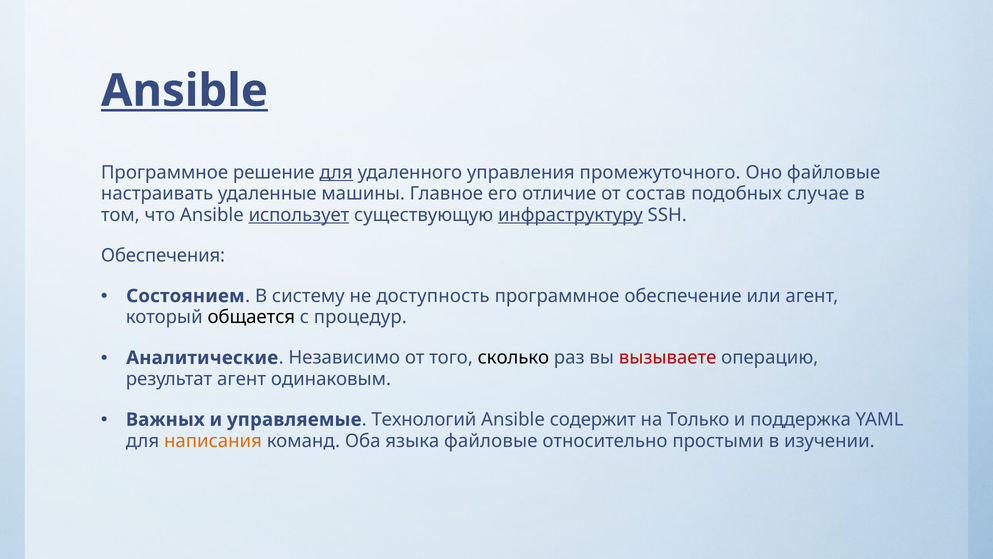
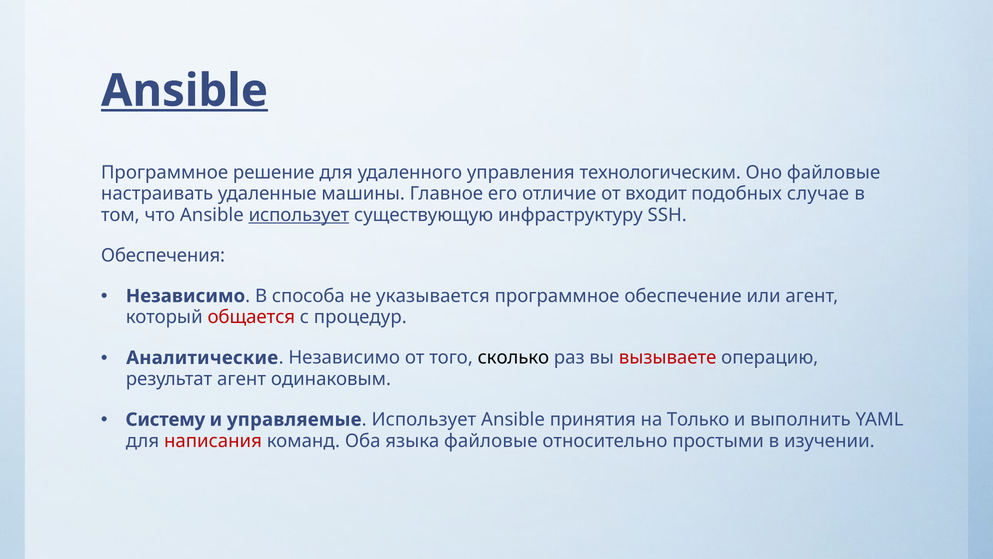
для at (336, 172) underline: present -> none
промежуточного: промежуточного -> технологическим
состав: состав -> входит
инфраструктуру underline: present -> none
Состоянием at (185, 296): Состоянием -> Независимо
систему: систему -> способа
доступность: доступность -> указывается
общается colour: black -> red
Важных: Важных -> Систему
Технологий at (424, 419): Технологий -> Использует
содержит: содержит -> принятия
поддержка: поддержка -> выполнить
написания colour: orange -> red
